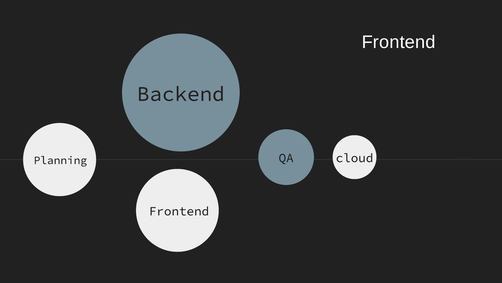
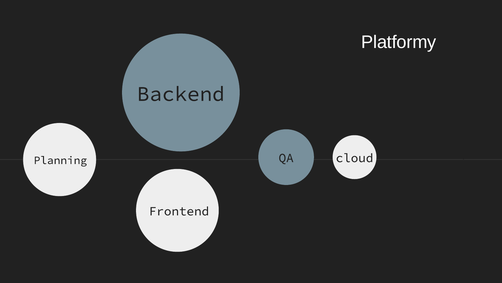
Frontend at (399, 42): Frontend -> Platformy
